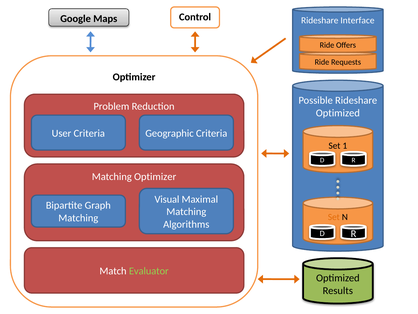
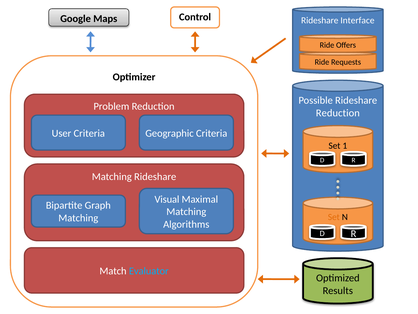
Optimized at (338, 113): Optimized -> Reduction
Matching Optimizer: Optimizer -> Rideshare
Evaluator colour: light green -> light blue
